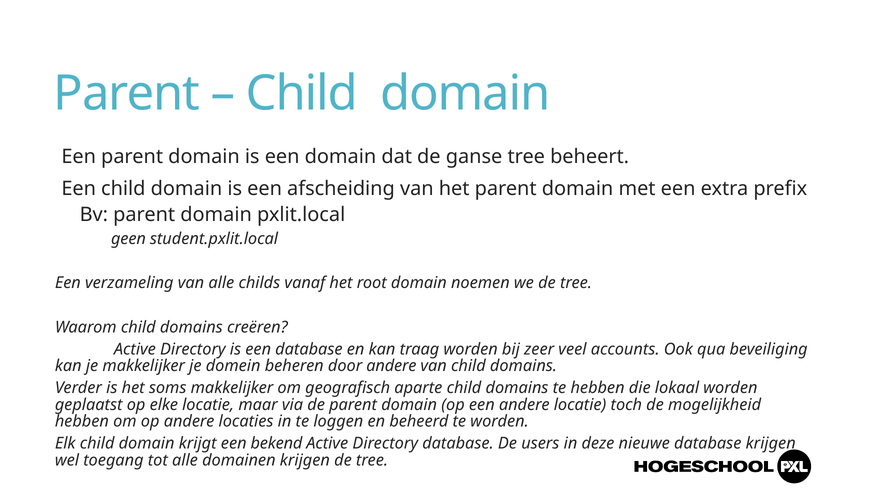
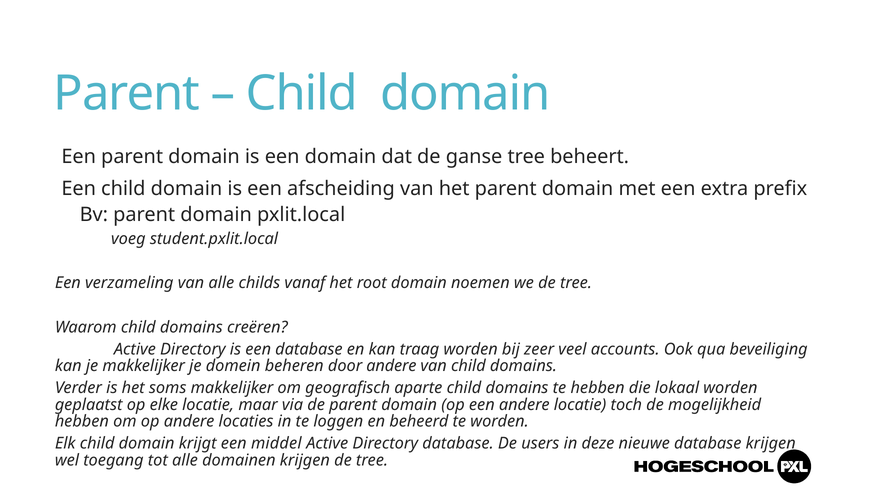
geen: geen -> voeg
bekend: bekend -> middel
